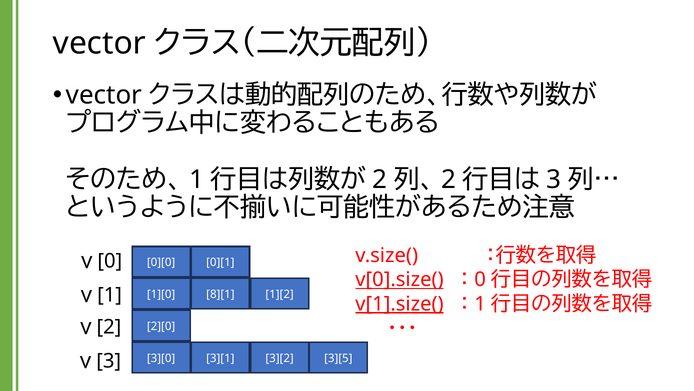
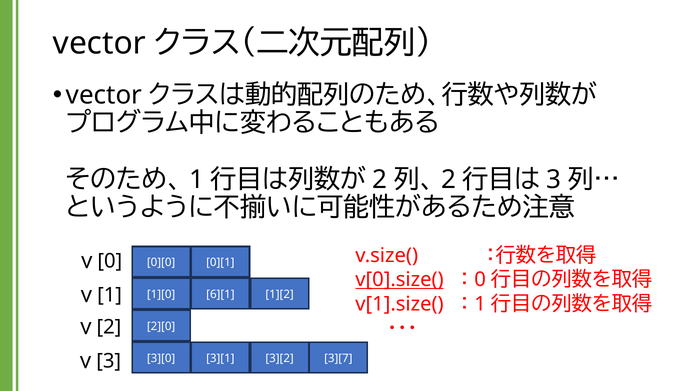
8][1: 8][1 -> 6][1
v[1].size( underline: present -> none
3][5: 3][5 -> 3][7
